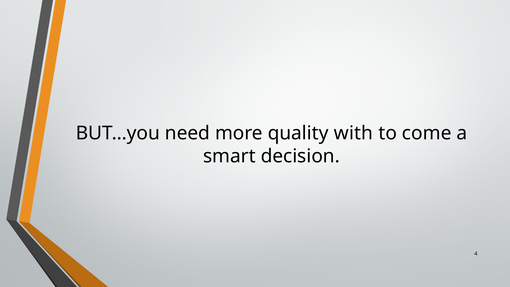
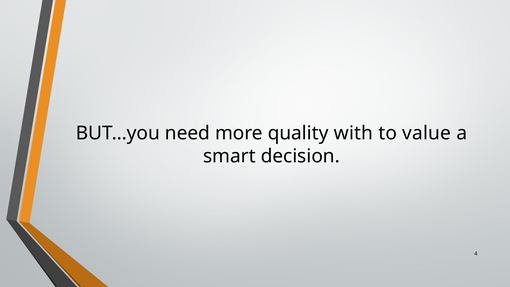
come: come -> value
